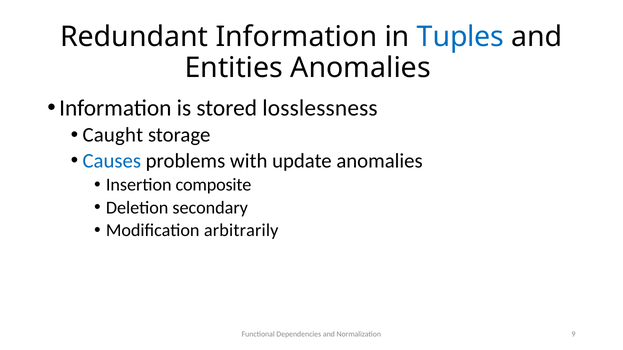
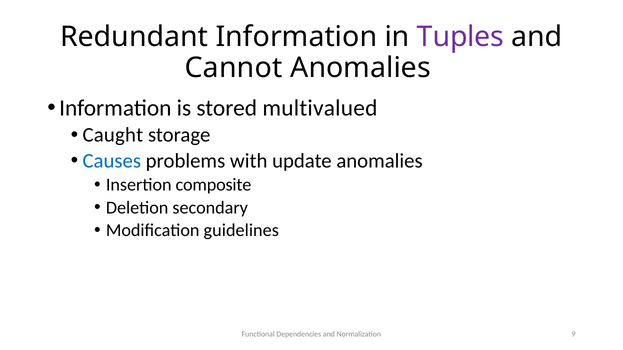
Tuples colour: blue -> purple
Entities: Entities -> Cannot
losslessness: losslessness -> multivalued
arbitrarily: arbitrarily -> guidelines
